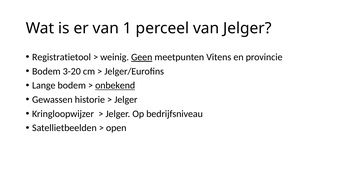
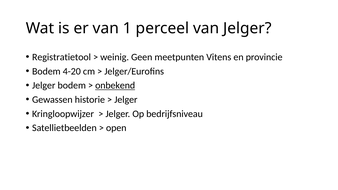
Geen underline: present -> none
3-20: 3-20 -> 4-20
Lange at (44, 85): Lange -> Jelger
